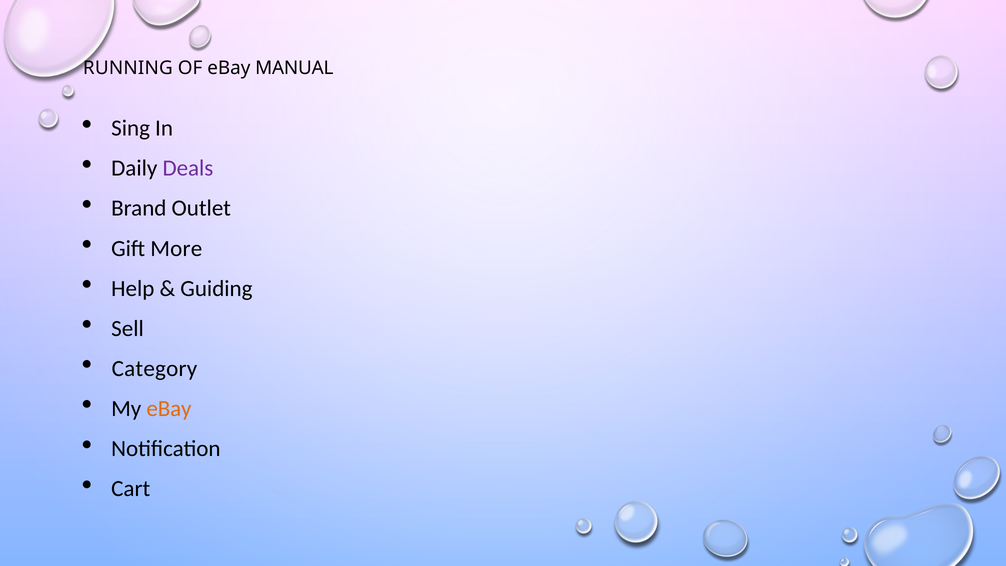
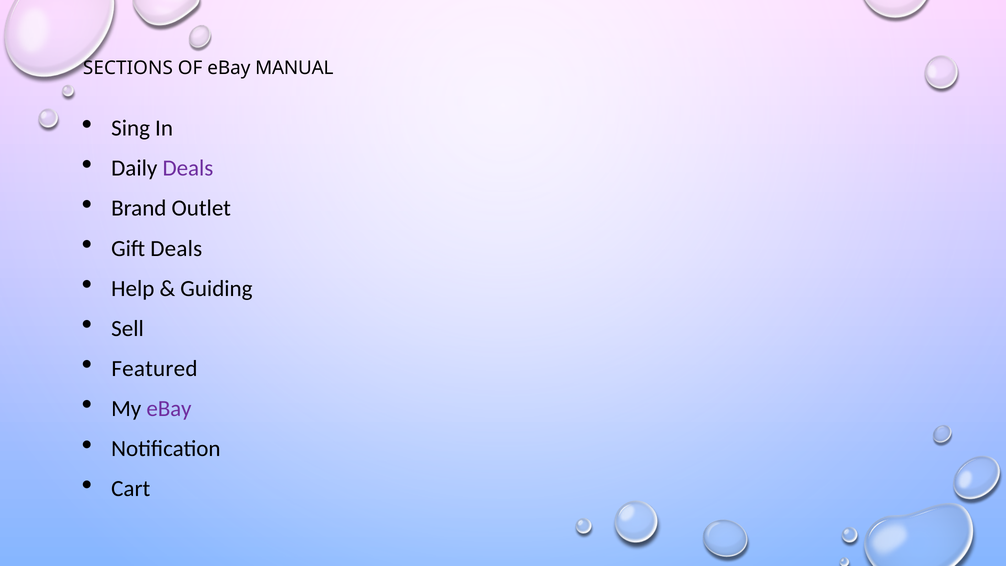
RUNNING: RUNNING -> SECTIONS
Gift More: More -> Deals
Category: Category -> Featured
eBay at (169, 409) colour: orange -> purple
